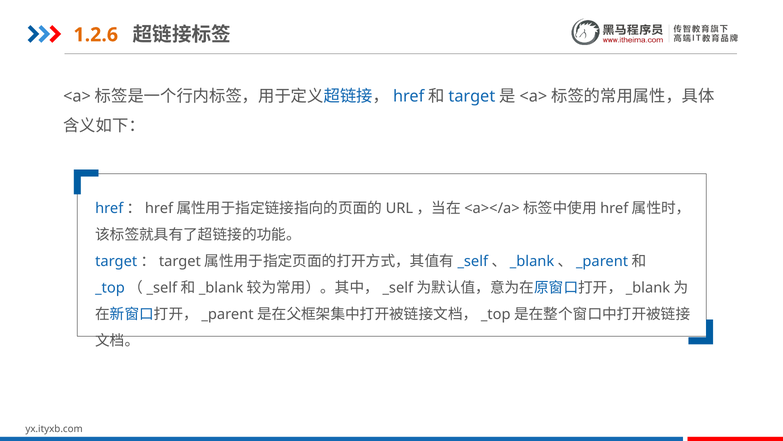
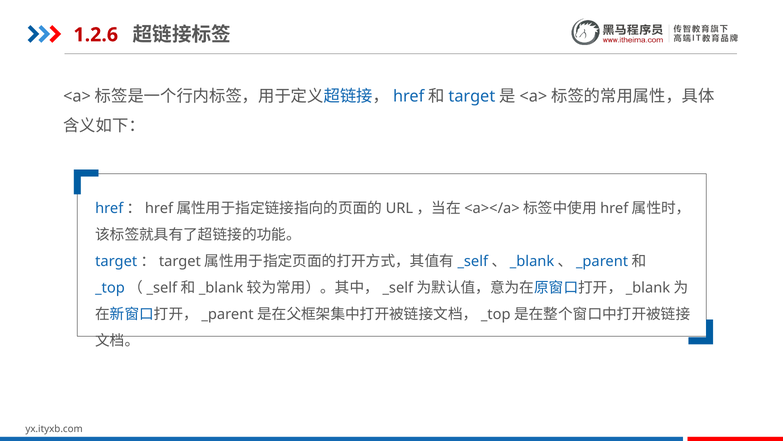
1.2.6 colour: orange -> red
